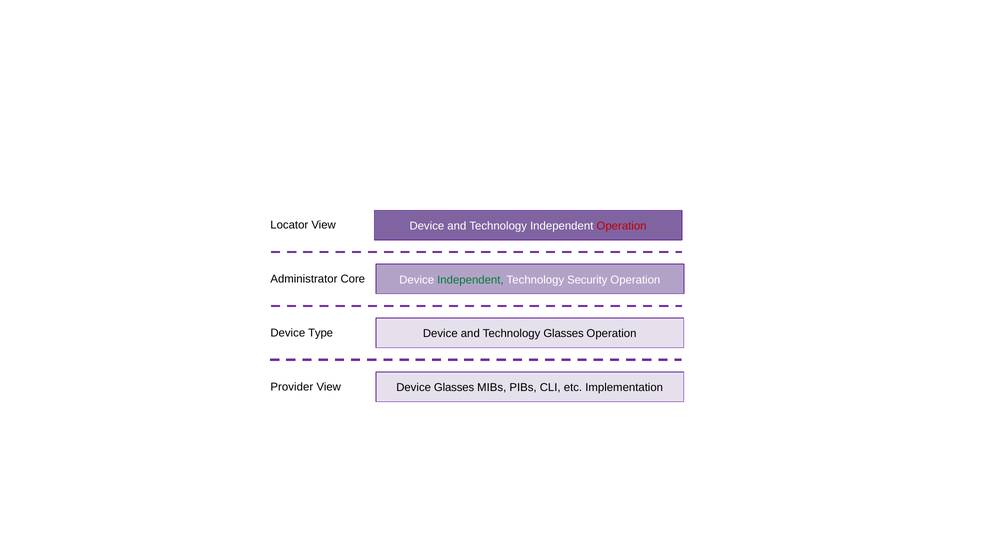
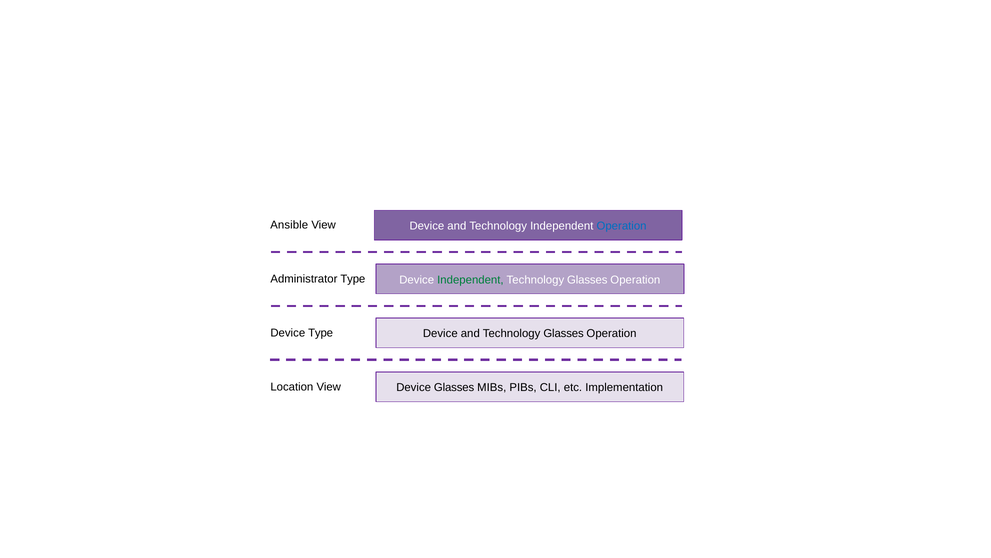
Locator: Locator -> Ansible
Operation at (622, 226) colour: red -> blue
Administrator Core: Core -> Type
Security at (587, 279): Security -> Glasses
Provider: Provider -> Location
